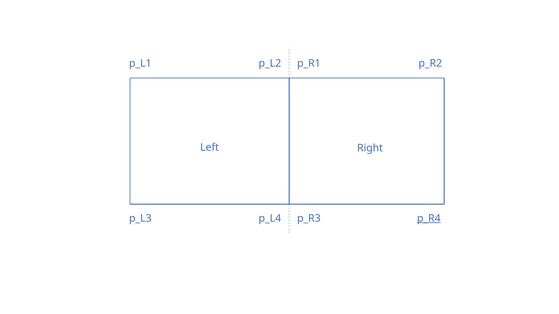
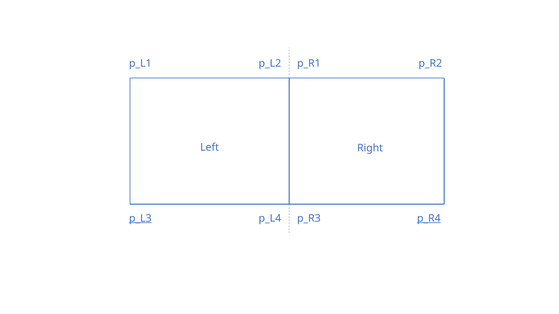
p_L3 underline: none -> present
